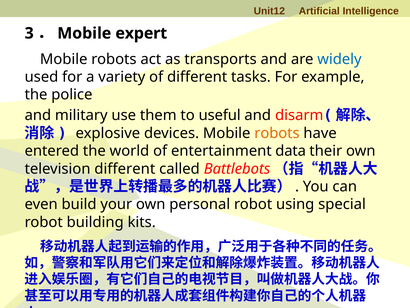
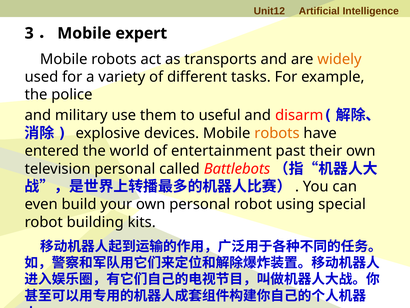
widely colour: blue -> orange
data: data -> past
television different: different -> personal
